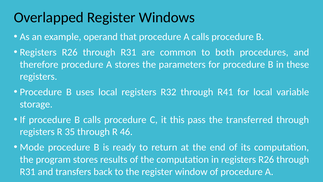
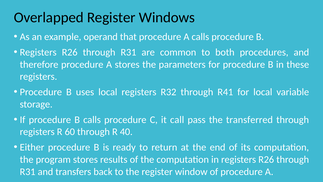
this: this -> call
35: 35 -> 60
46: 46 -> 40
Mode: Mode -> Either
